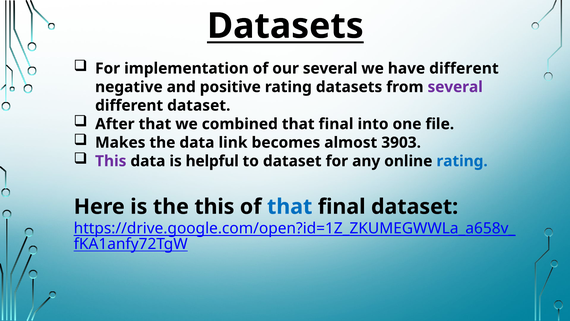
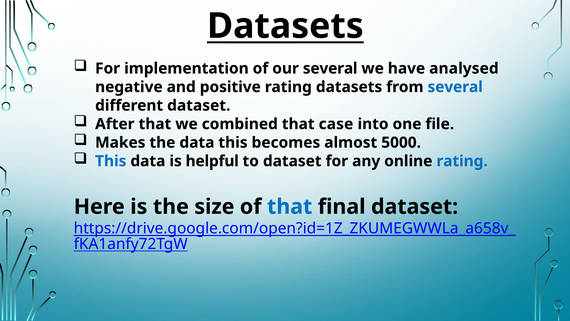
have different: different -> analysed
several at (455, 87) colour: purple -> blue
combined that final: final -> case
data link: link -> this
3903: 3903 -> 5000
This at (111, 161) colour: purple -> blue
the this: this -> size
